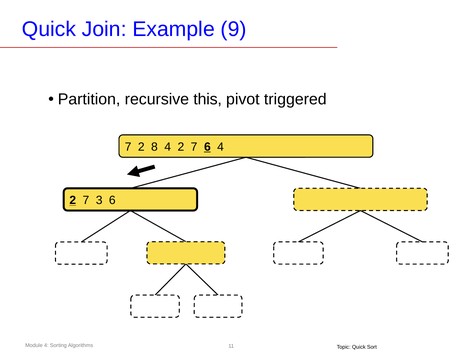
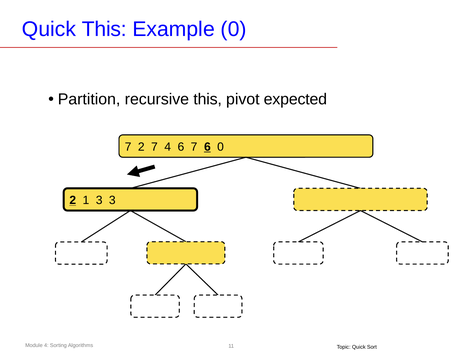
Quick Join: Join -> This
Example 9: 9 -> 0
triggered: triggered -> expected
2 8: 8 -> 7
4 2: 2 -> 6
6 4: 4 -> 0
7 at (86, 200): 7 -> 1
3 6: 6 -> 3
